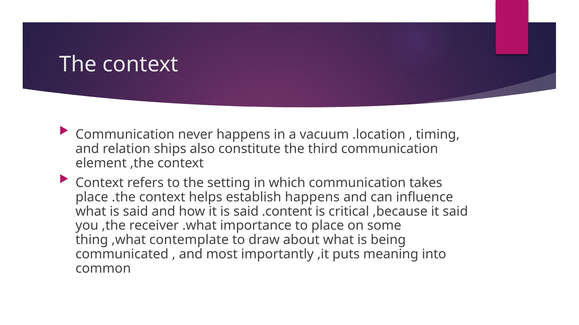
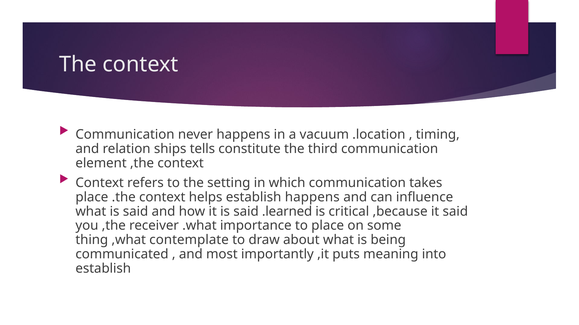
also: also -> tells
.content: .content -> .learned
common at (103, 269): common -> establish
